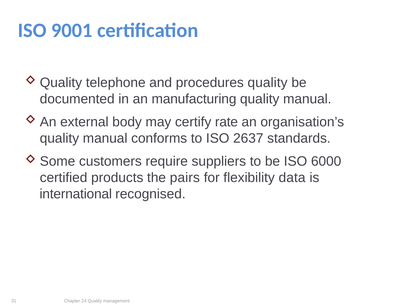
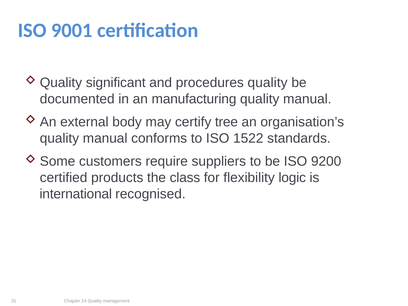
telephone: telephone -> significant
rate: rate -> tree
2637: 2637 -> 1522
6000: 6000 -> 9200
pairs: pairs -> class
data: data -> logic
